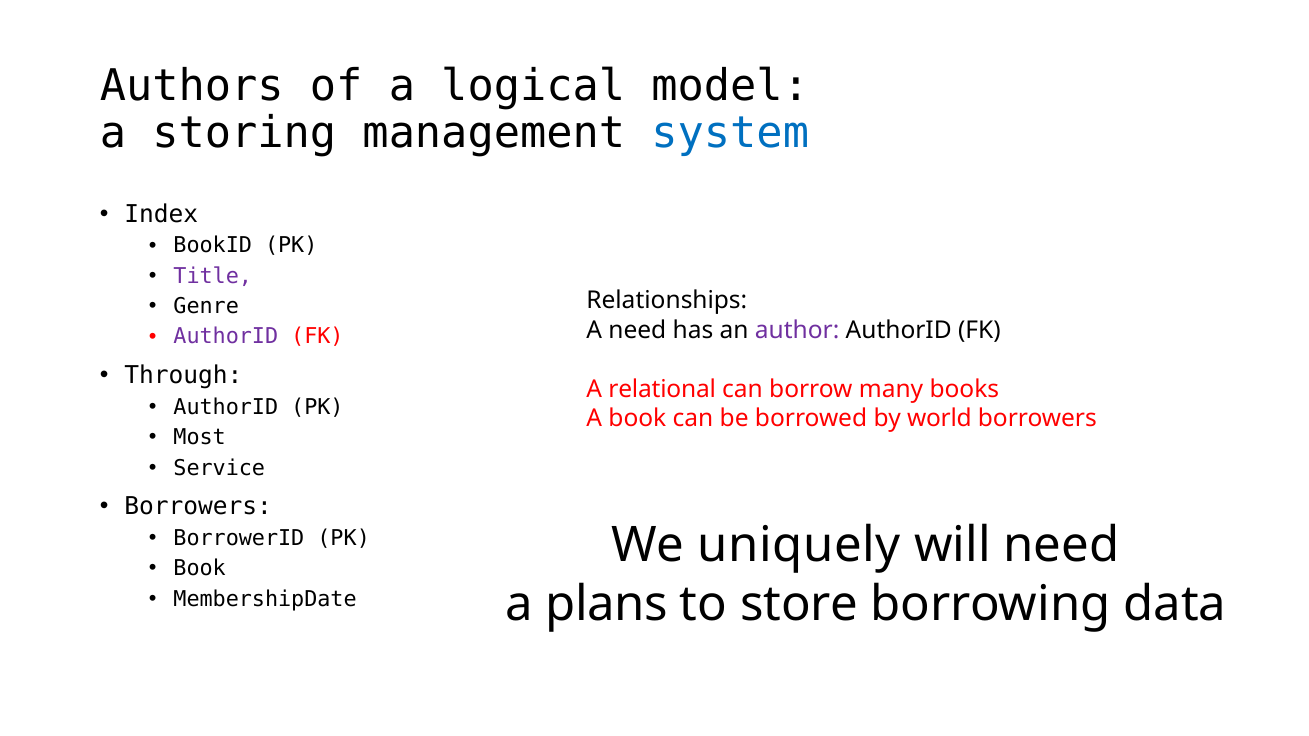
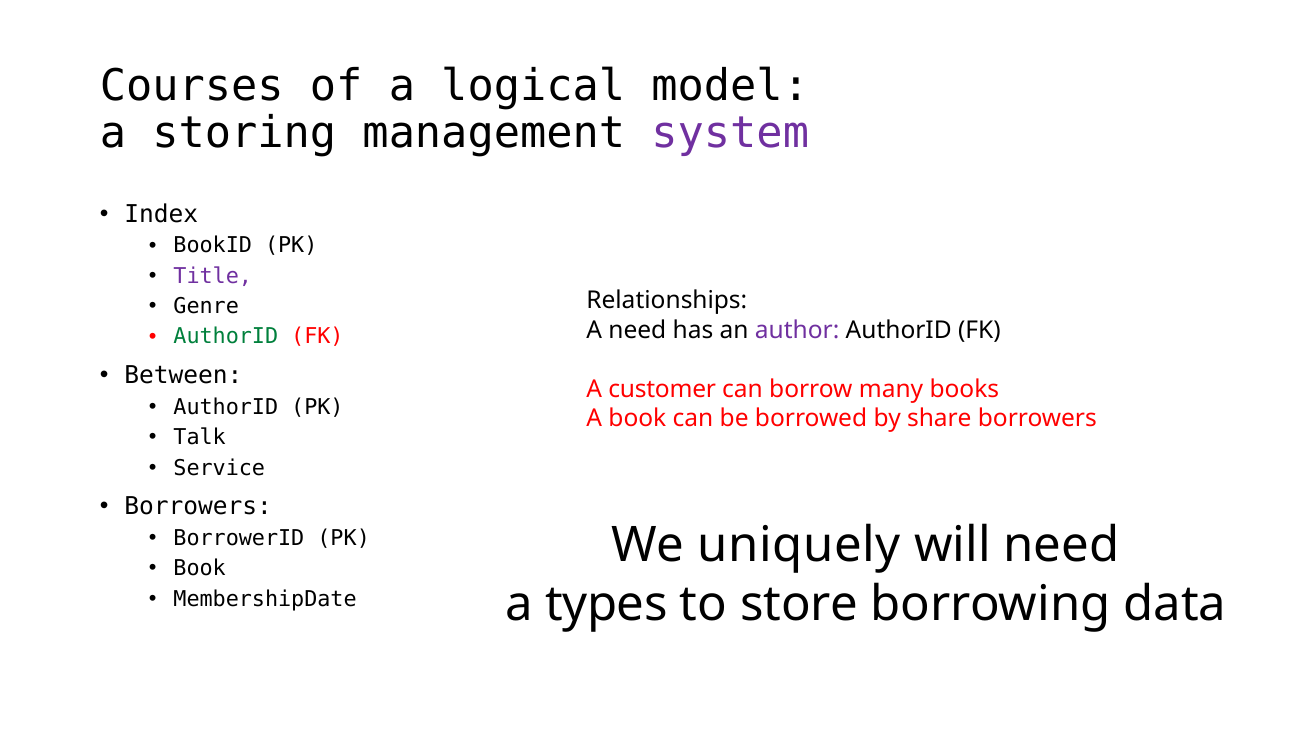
Authors: Authors -> Courses
system colour: blue -> purple
AuthorID at (226, 337) colour: purple -> green
Through: Through -> Between
relational: relational -> customer
world: world -> share
Most: Most -> Talk
plans: plans -> types
